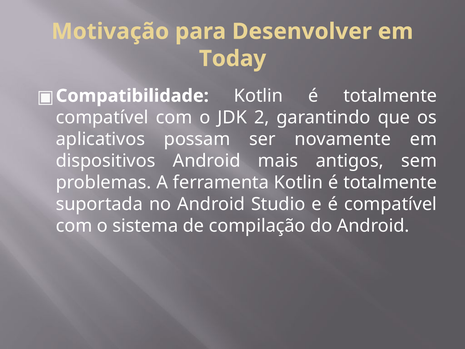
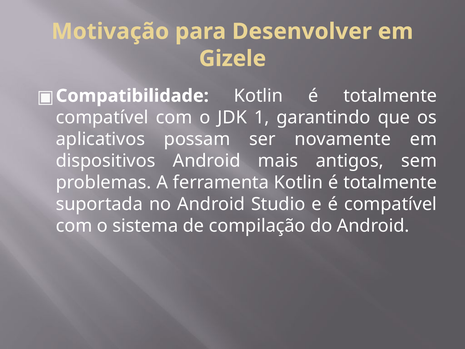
Today: Today -> Gizele
2: 2 -> 1
